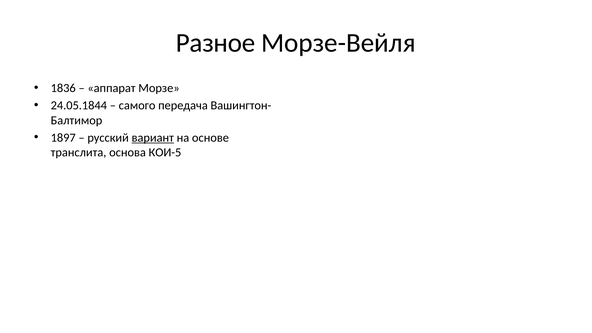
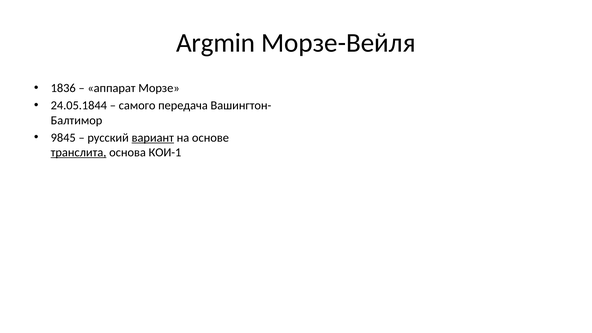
Разное: Разное -> Argmin
1897: 1897 -> 9845
транслита underline: none -> present
КОИ-5: КОИ-5 -> КОИ-1
